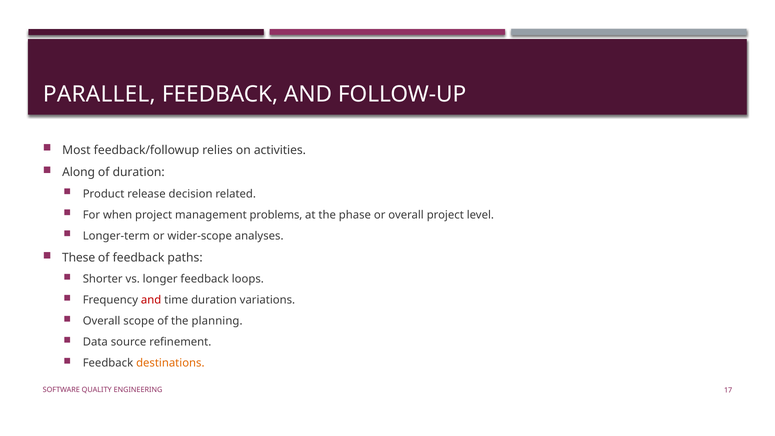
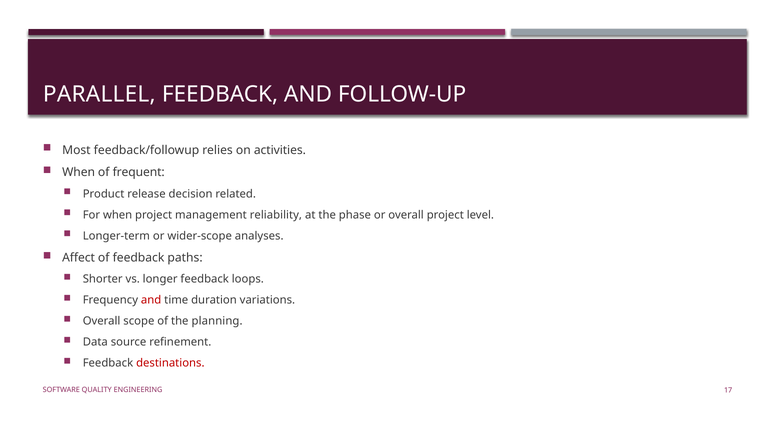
Along at (79, 172): Along -> When
of duration: duration -> frequent
problems: problems -> reliability
These: These -> Affect
destinations colour: orange -> red
